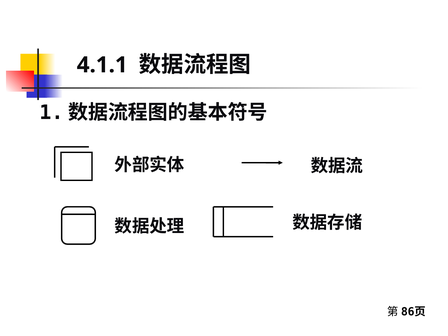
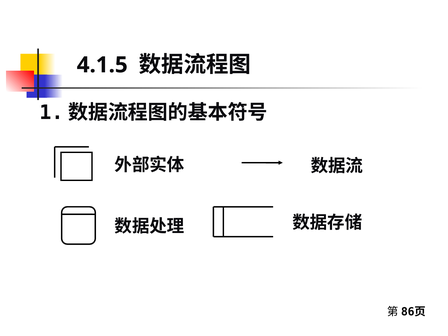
4.1.1: 4.1.1 -> 4.1.5
